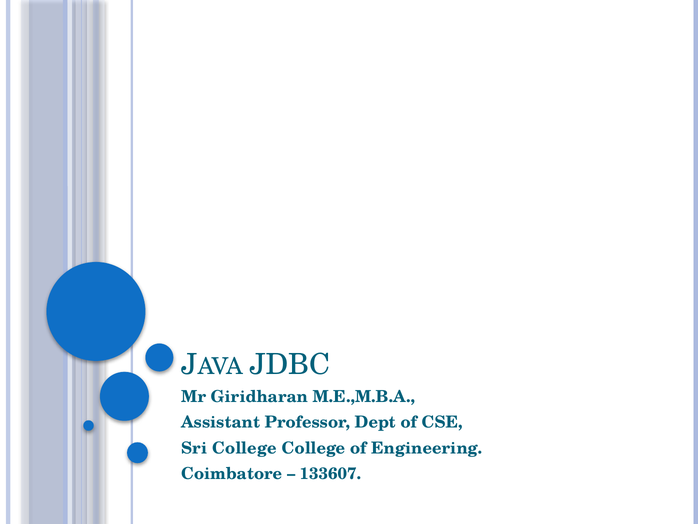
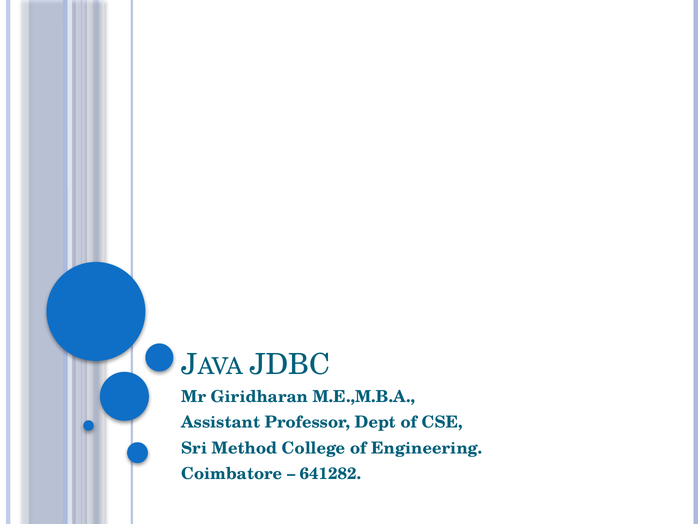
Sri College: College -> Method
133607: 133607 -> 641282
